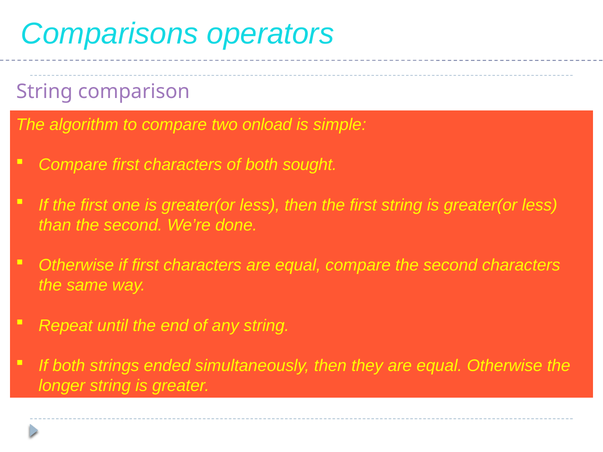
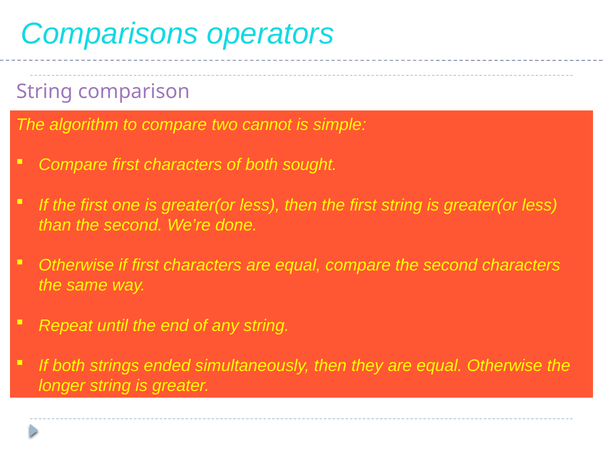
onload: onload -> cannot
